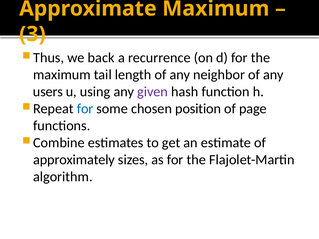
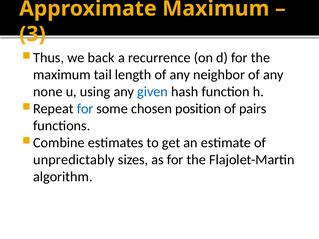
users: users -> none
given colour: purple -> blue
page: page -> pairs
approximately: approximately -> unpredictably
